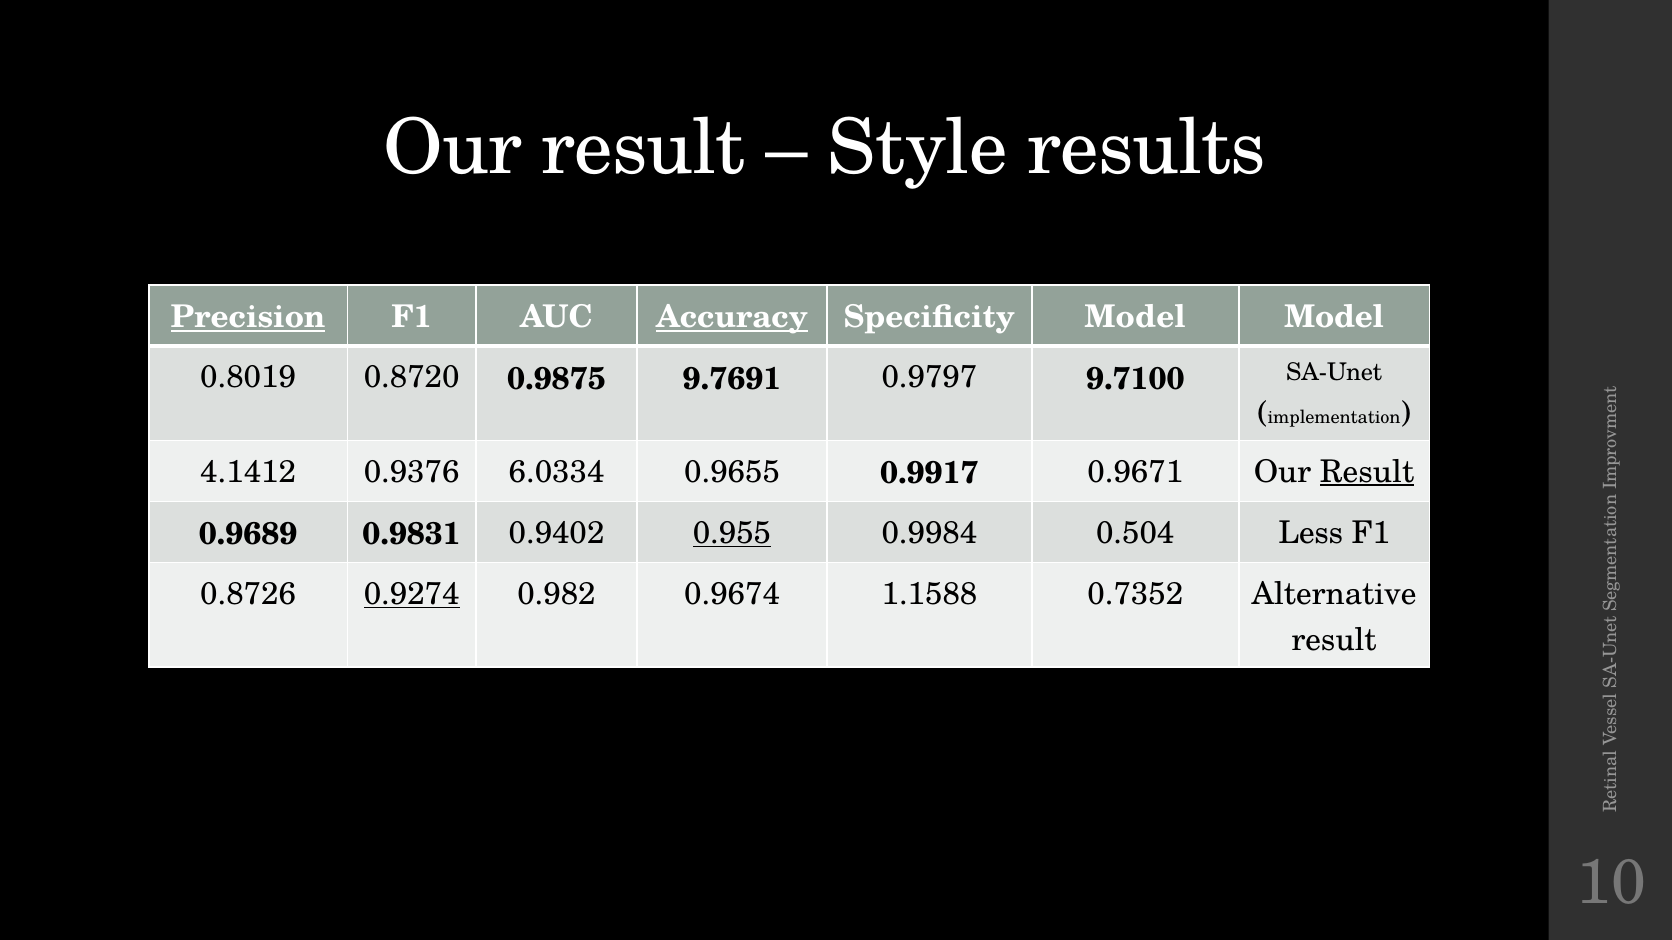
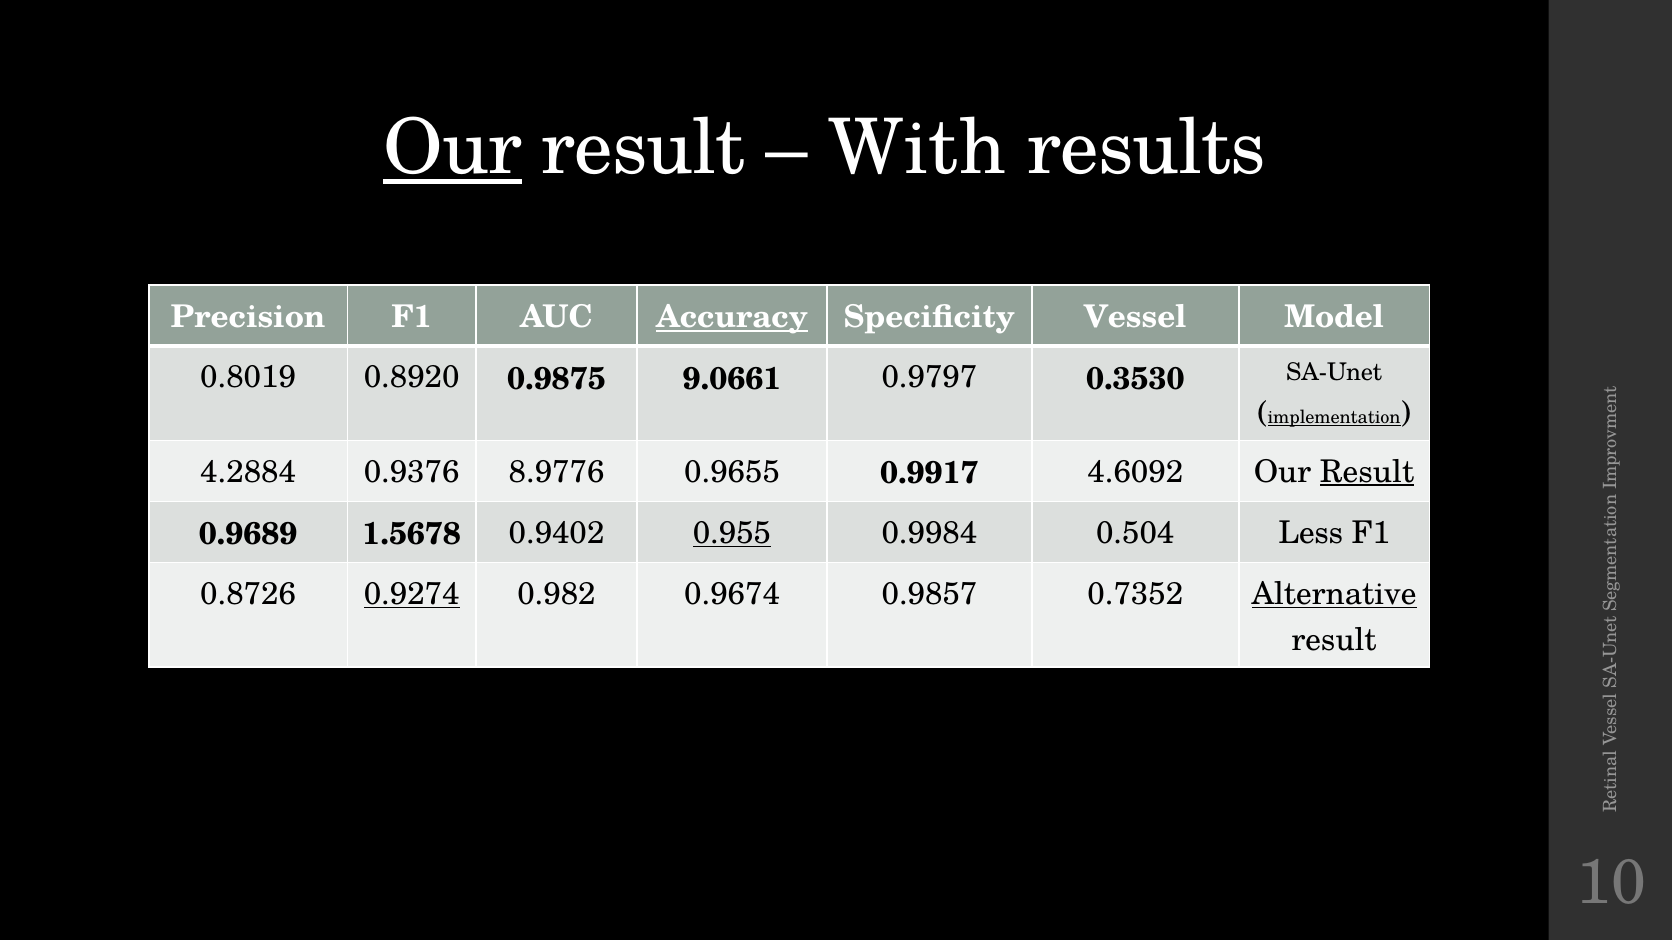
Our at (453, 149) underline: none -> present
Style: Style -> With
Precision underline: present -> none
Specificity Model: Model -> Vessel
0.8720: 0.8720 -> 0.8920
9.7691: 9.7691 -> 9.0661
9.7100: 9.7100 -> 0.3530
implementation underline: none -> present
4.1412: 4.1412 -> 4.2884
6.0334: 6.0334 -> 8.9776
0.9671: 0.9671 -> 4.6092
0.9831: 0.9831 -> 1.5678
1.1588: 1.1588 -> 0.9857
Alternative underline: none -> present
